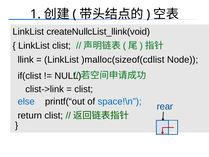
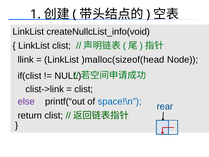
createNullcList_llink(void: createNullcList_llink(void -> createNullcList_info(void
)malloc(sizeof(cdlist: )malloc(sizeof(cdlist -> )malloc(sizeof(head
else colour: blue -> purple
